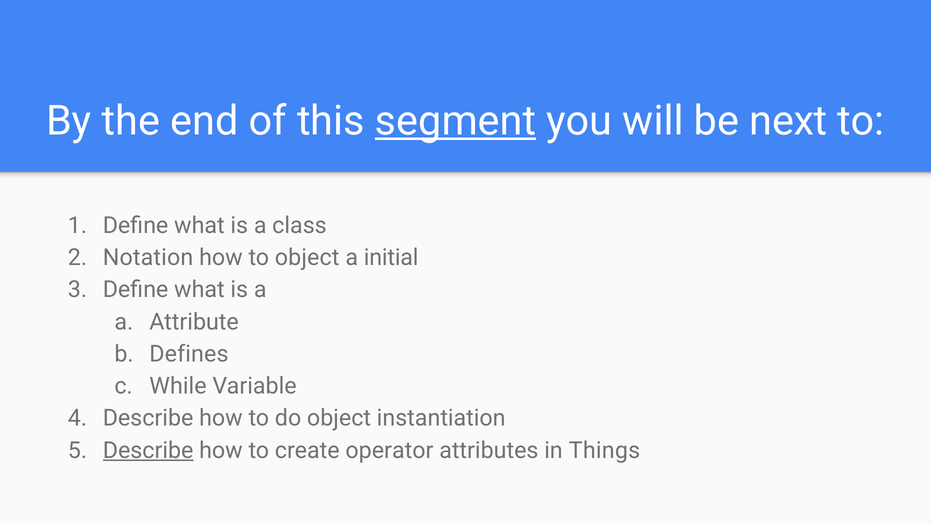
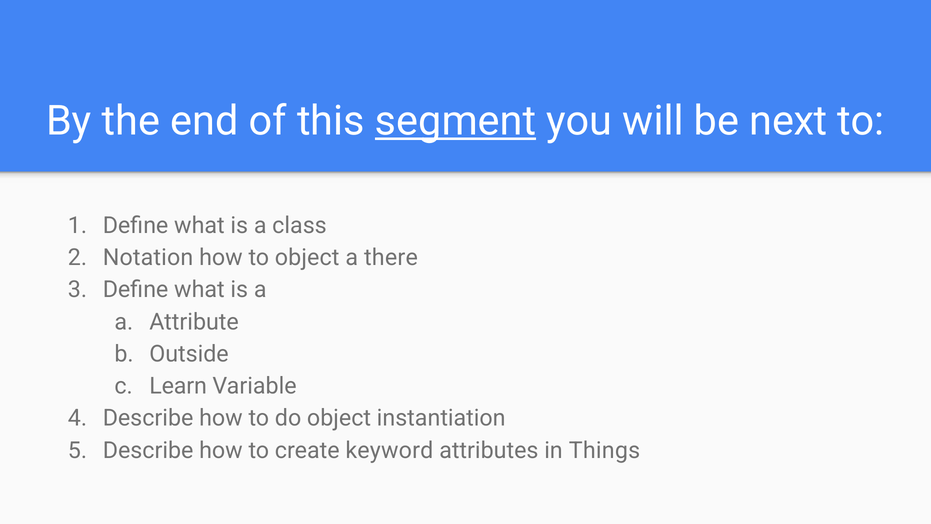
initial: initial -> there
Defines: Defines -> Outside
While: While -> Learn
Describe at (148, 450) underline: present -> none
operator: operator -> keyword
